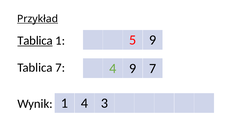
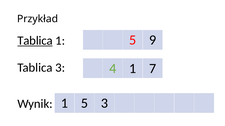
Przykład underline: present -> none
Tablica 7: 7 -> 3
4 9: 9 -> 1
1 4: 4 -> 5
